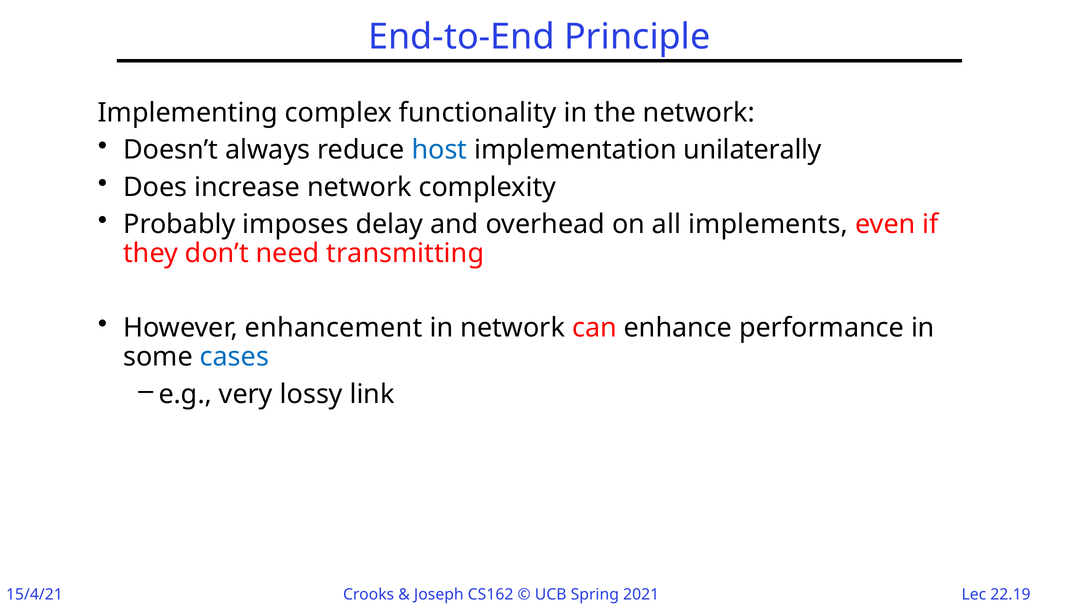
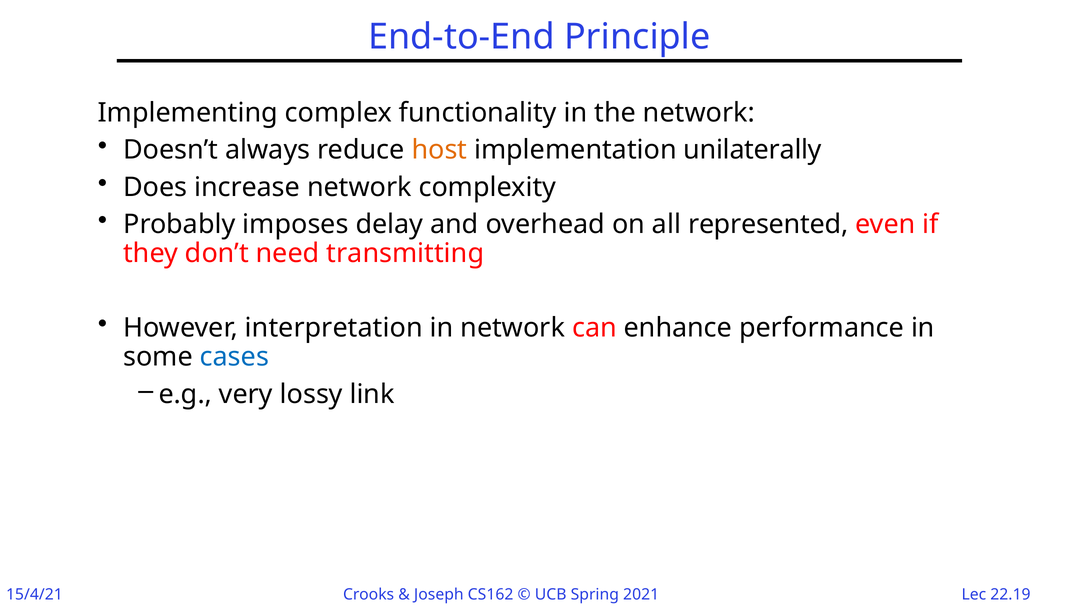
host colour: blue -> orange
implements: implements -> represented
enhancement: enhancement -> interpretation
